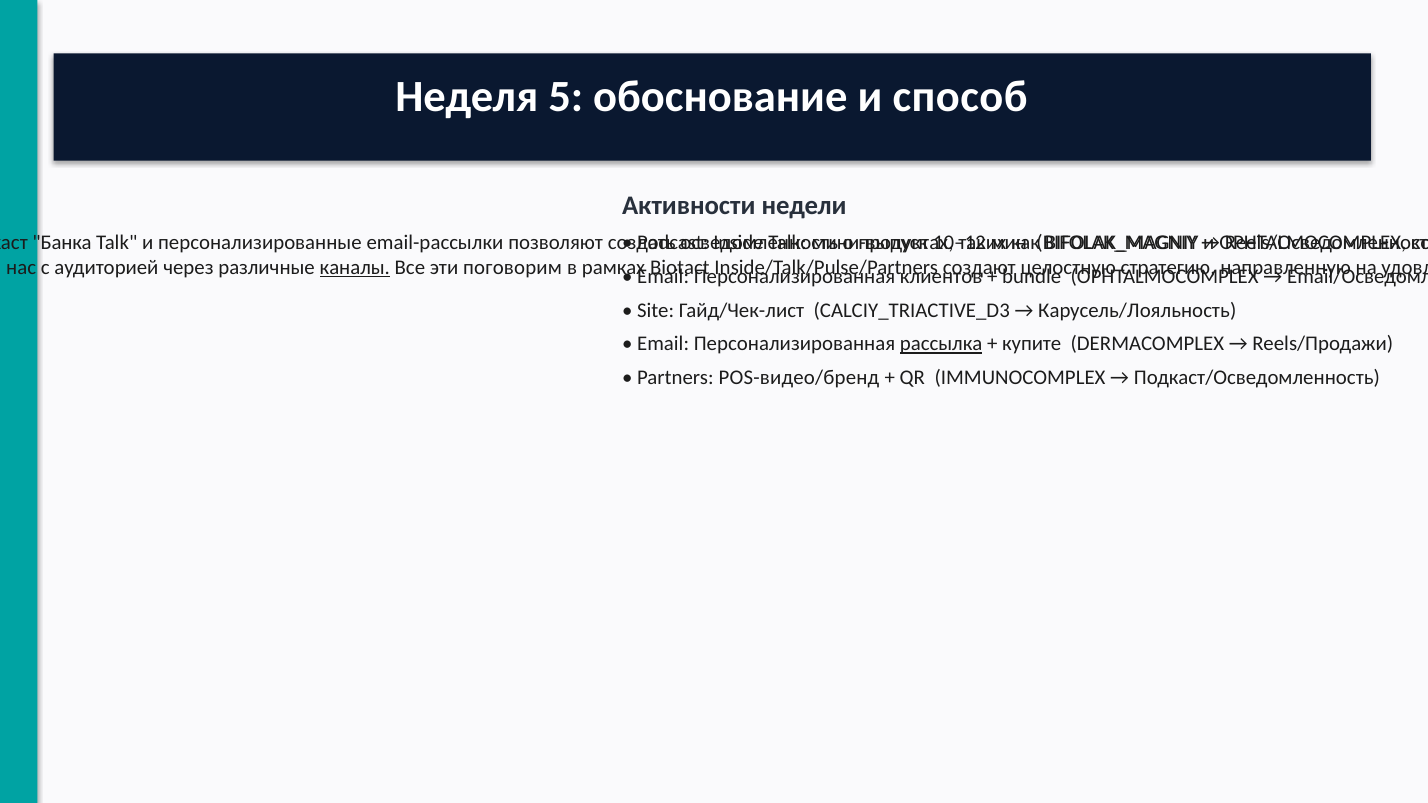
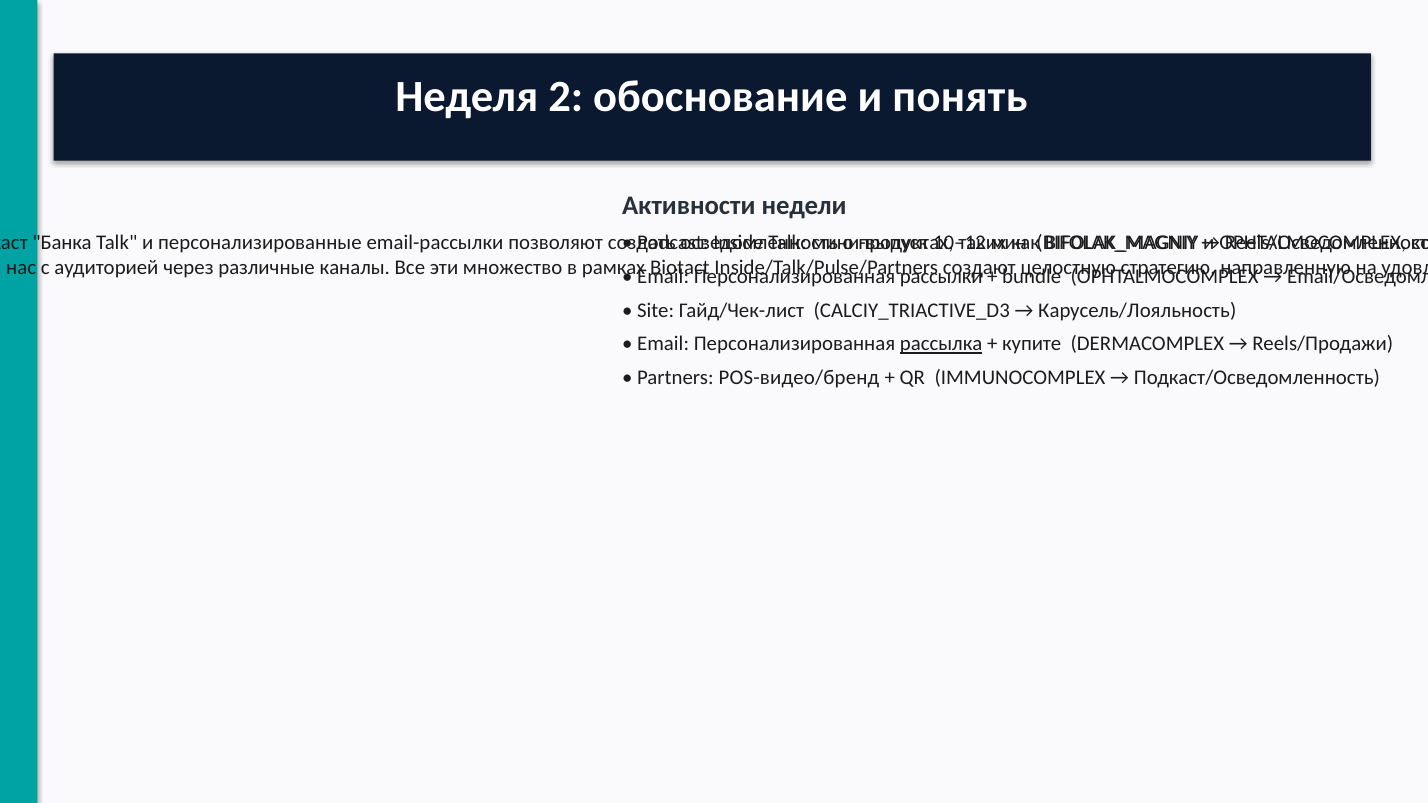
5: 5 -> 2
способ: способ -> понять
каналы underline: present -> none
поговорим: поговорим -> множество
клиентов at (941, 276): клиентов -> рассылки
